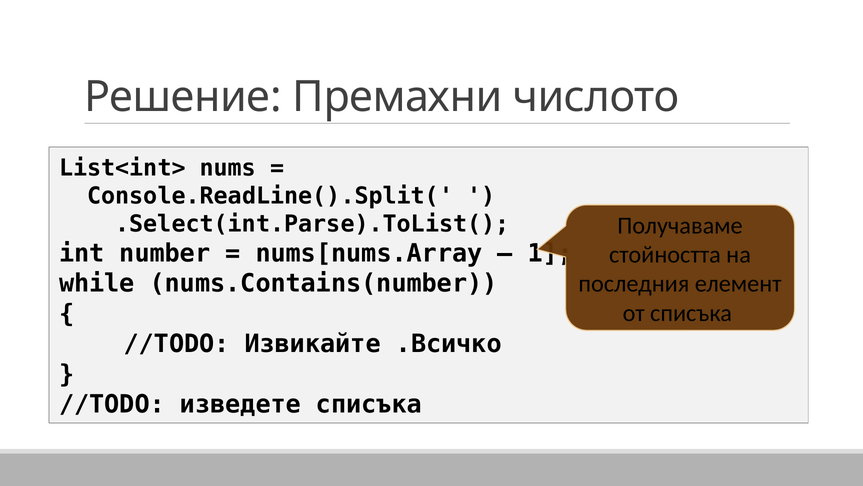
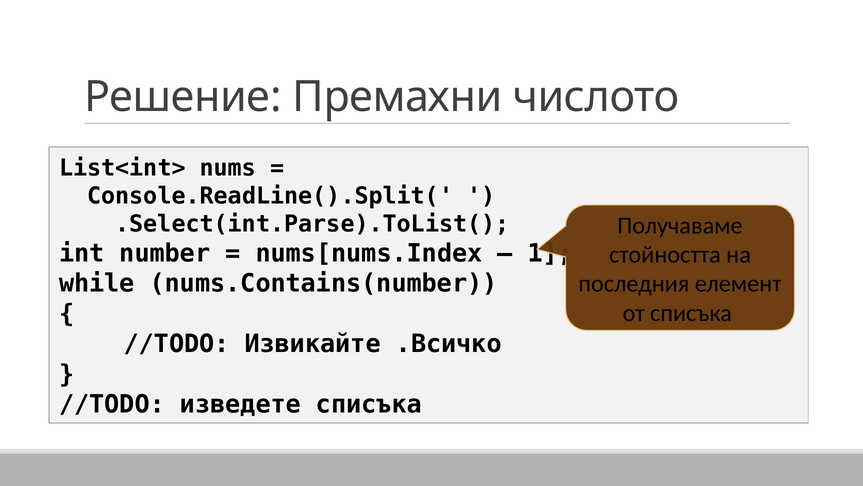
nums[nums.Array: nums[nums.Array -> nums[nums.Index
